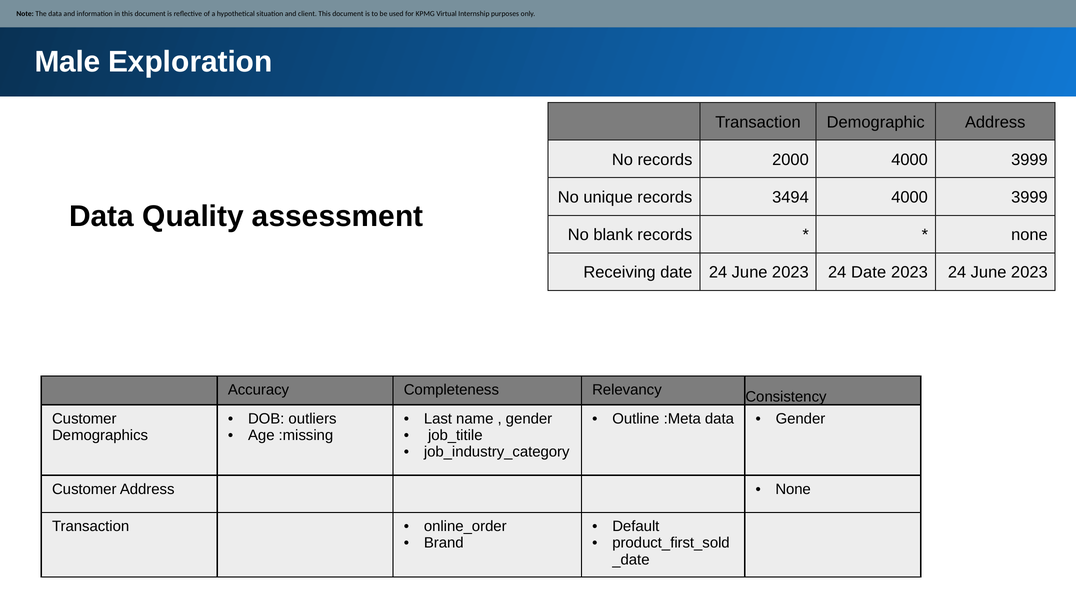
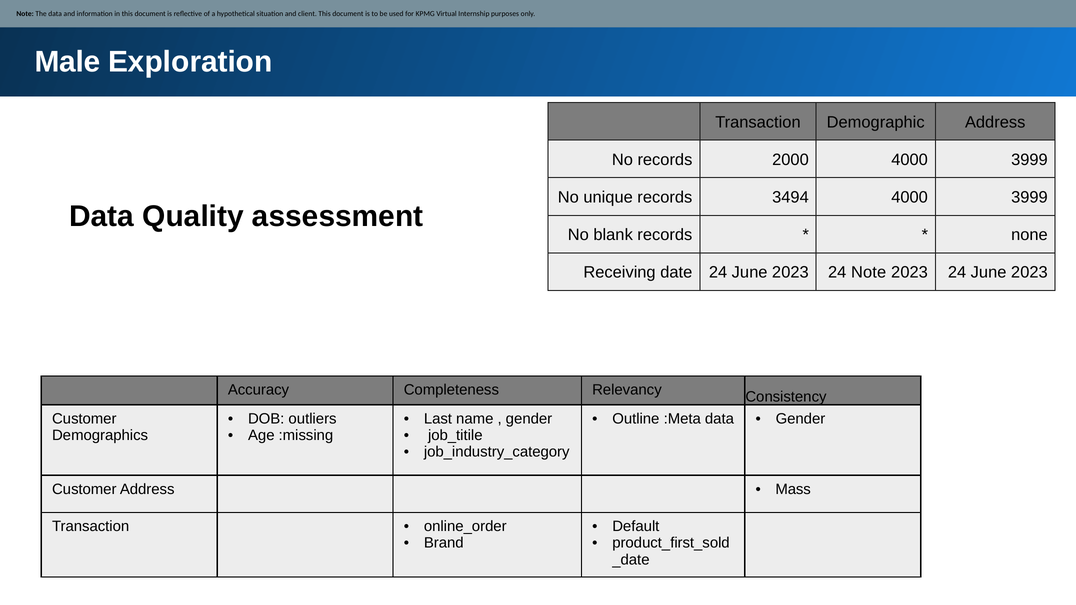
24 Date: Date -> Note
None at (793, 489): None -> Mass
